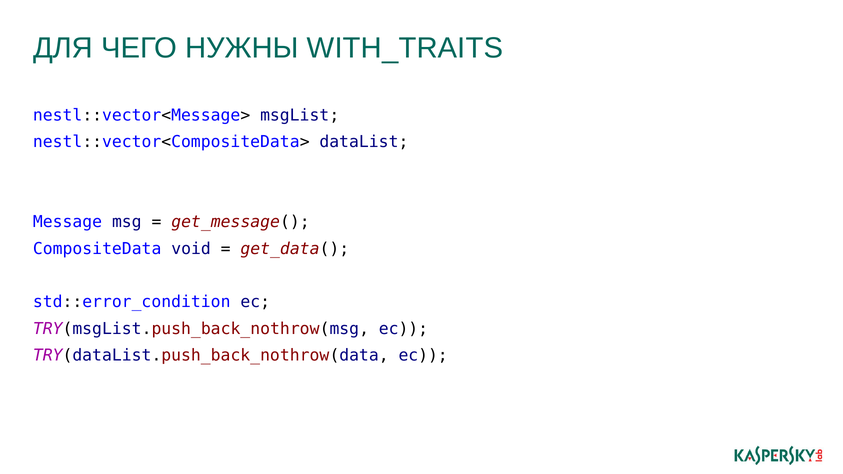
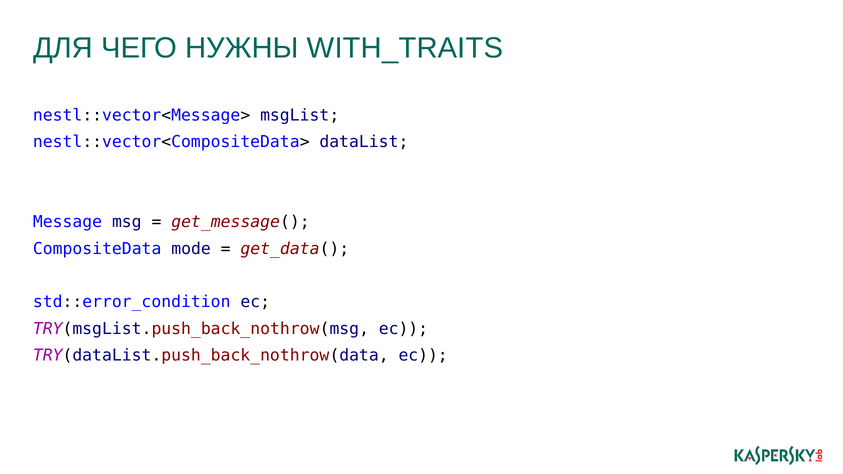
void: void -> mode
